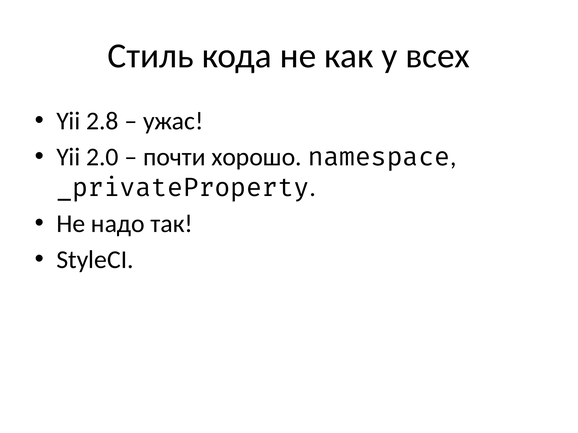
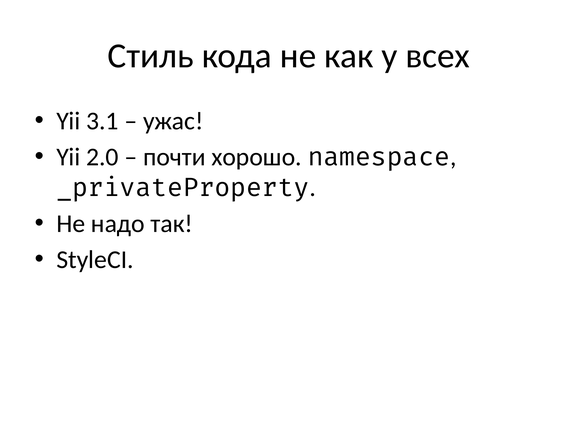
2.8: 2.8 -> 3.1
